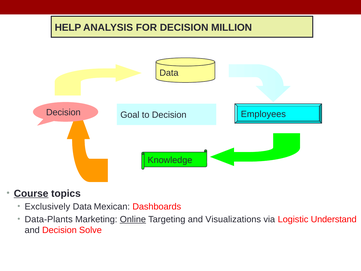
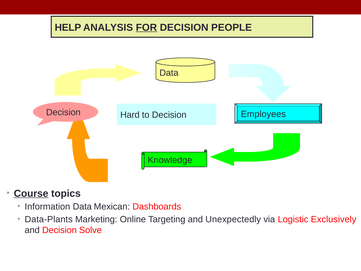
FOR underline: none -> present
MILLION: MILLION -> PEOPLE
Goal: Goal -> Hard
Exclusively: Exclusively -> Information
Online underline: present -> none
Visualizations: Visualizations -> Unexpectedly
Understand: Understand -> Exclusively
